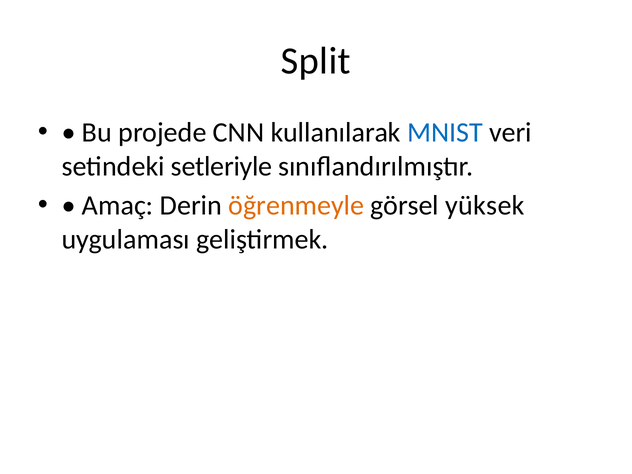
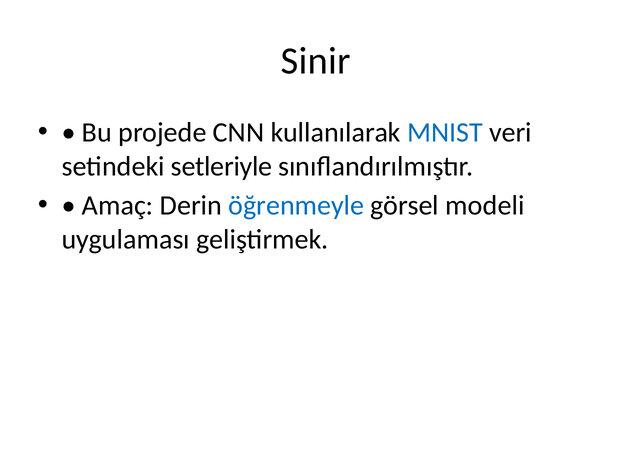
Split: Split -> Sinir
öğrenmeyle colour: orange -> blue
yüksek: yüksek -> modeli
